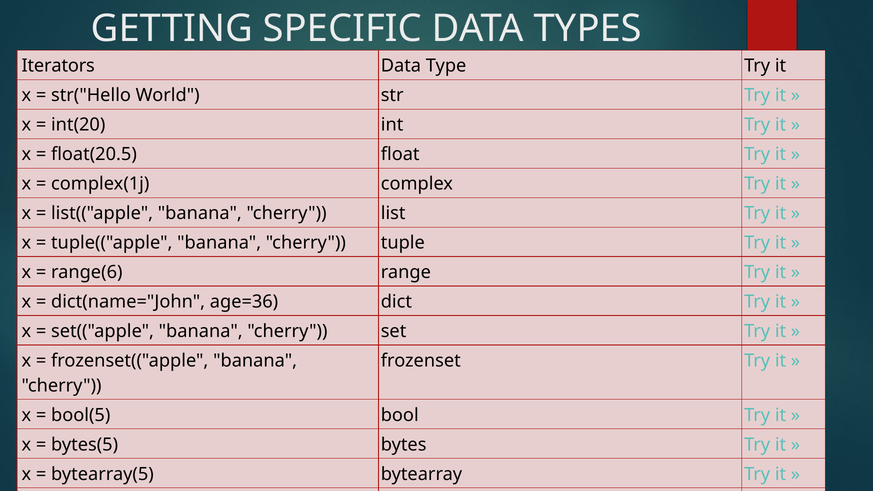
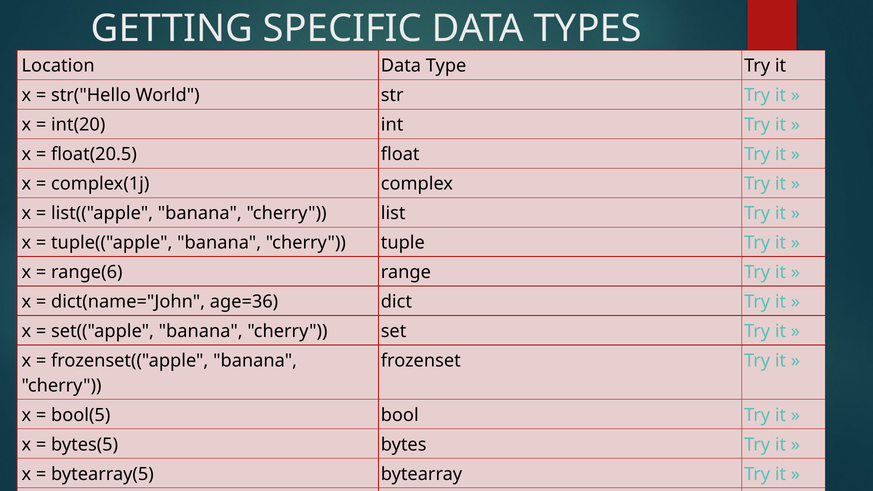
Iterators: Iterators -> Location
